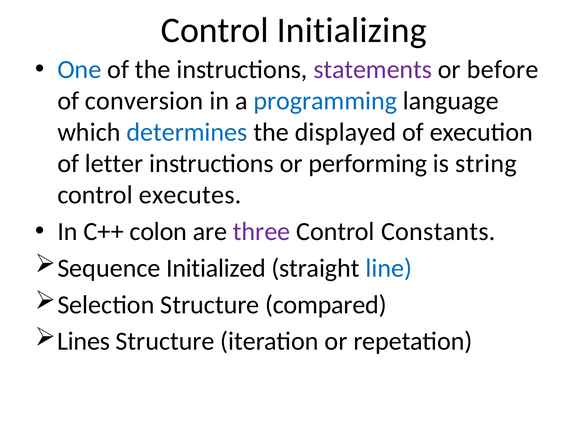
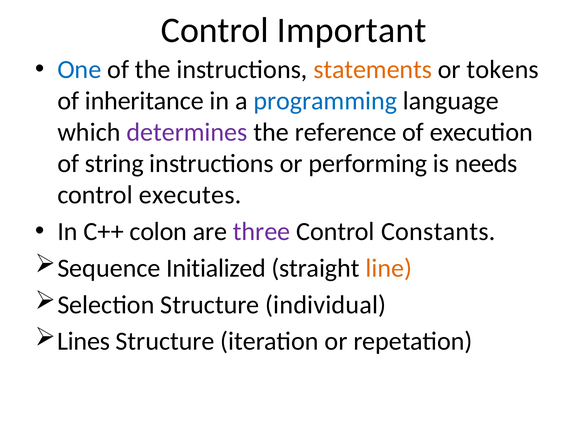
Initializing: Initializing -> Important
statements colour: purple -> orange
before: before -> tokens
conversion: conversion -> inheritance
determines colour: blue -> purple
displayed: displayed -> reference
letter: letter -> string
string: string -> needs
line colour: blue -> orange
compared: compared -> individual
